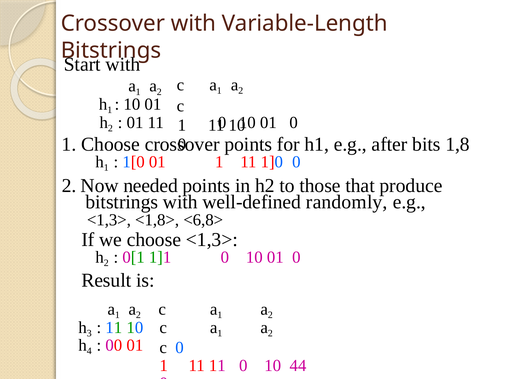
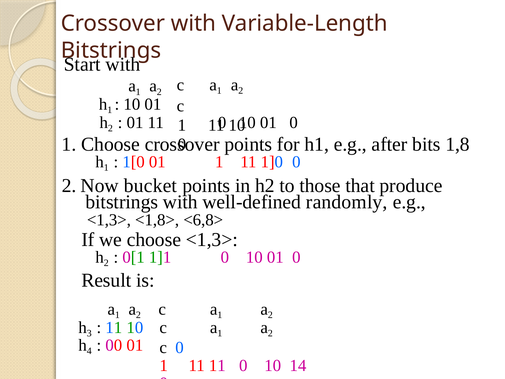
needed: needed -> bucket
44: 44 -> 14
